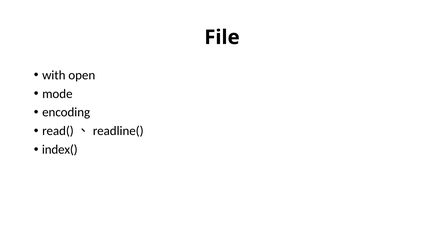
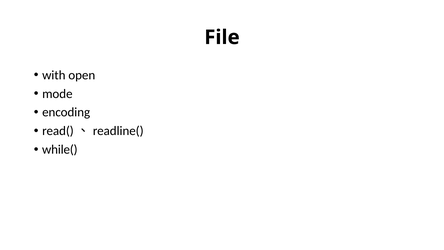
index(: index( -> while(
